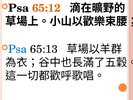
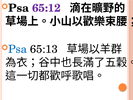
65:12 colour: orange -> purple
